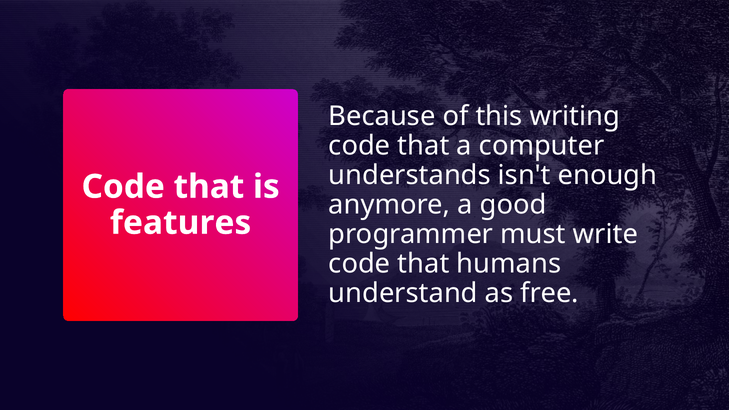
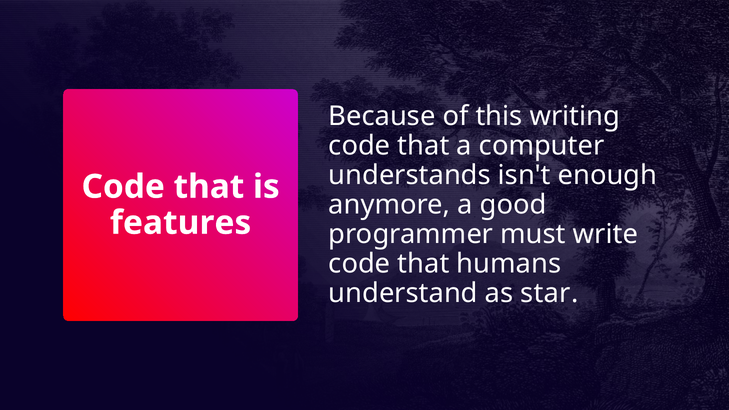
free: free -> star
